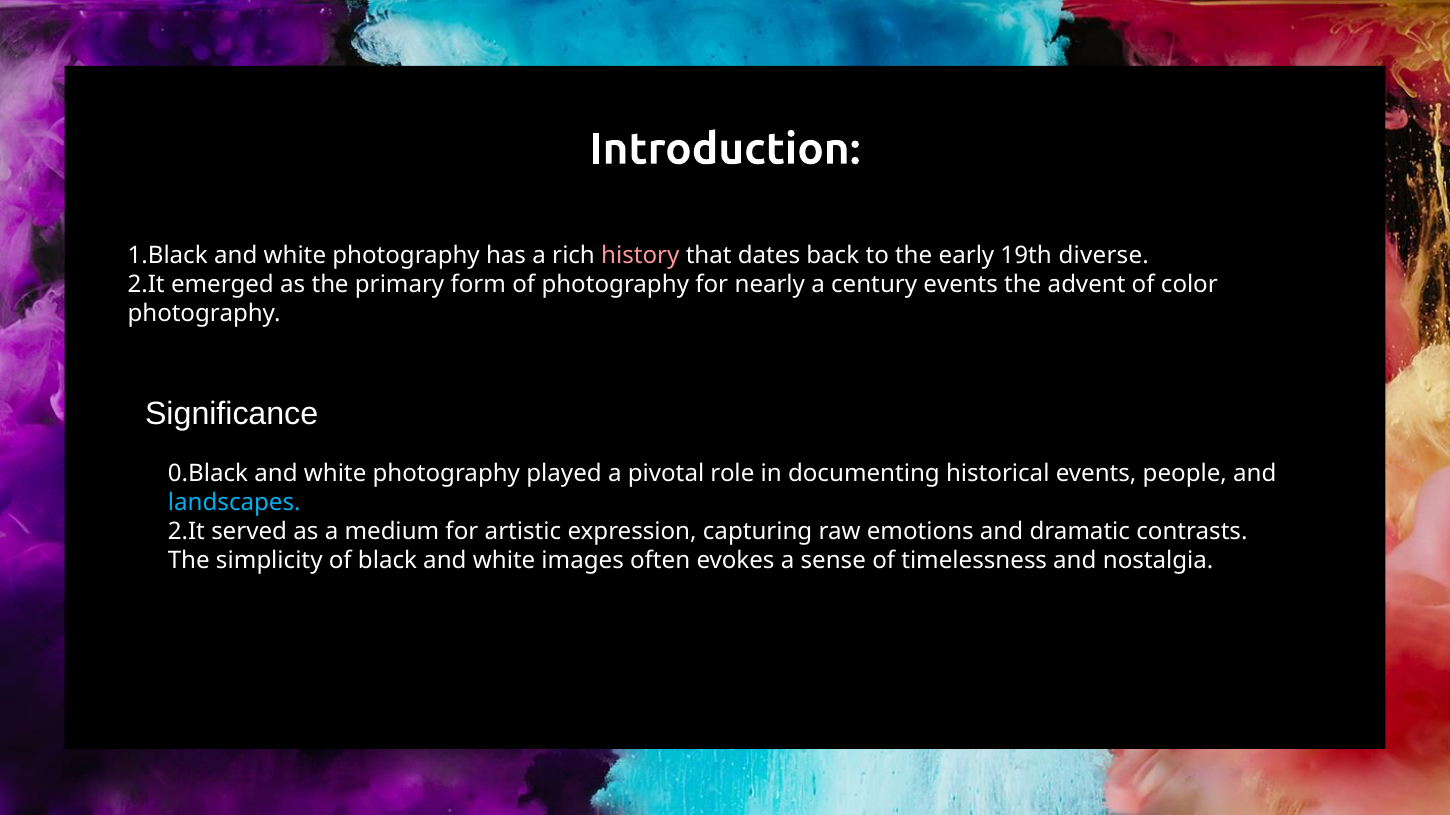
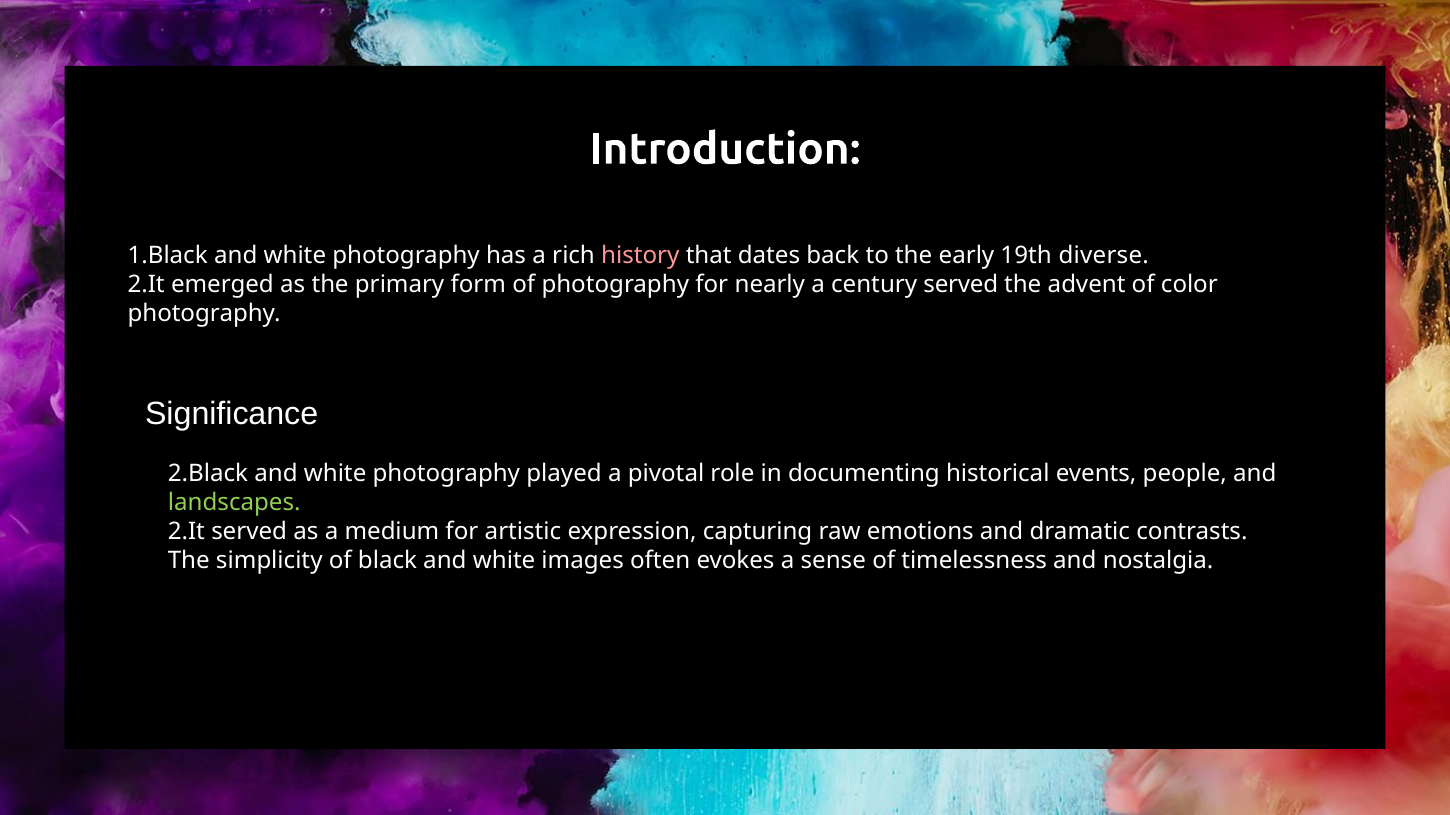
century events: events -> served
0.Black: 0.Black -> 2.Black
landscapes colour: light blue -> light green
